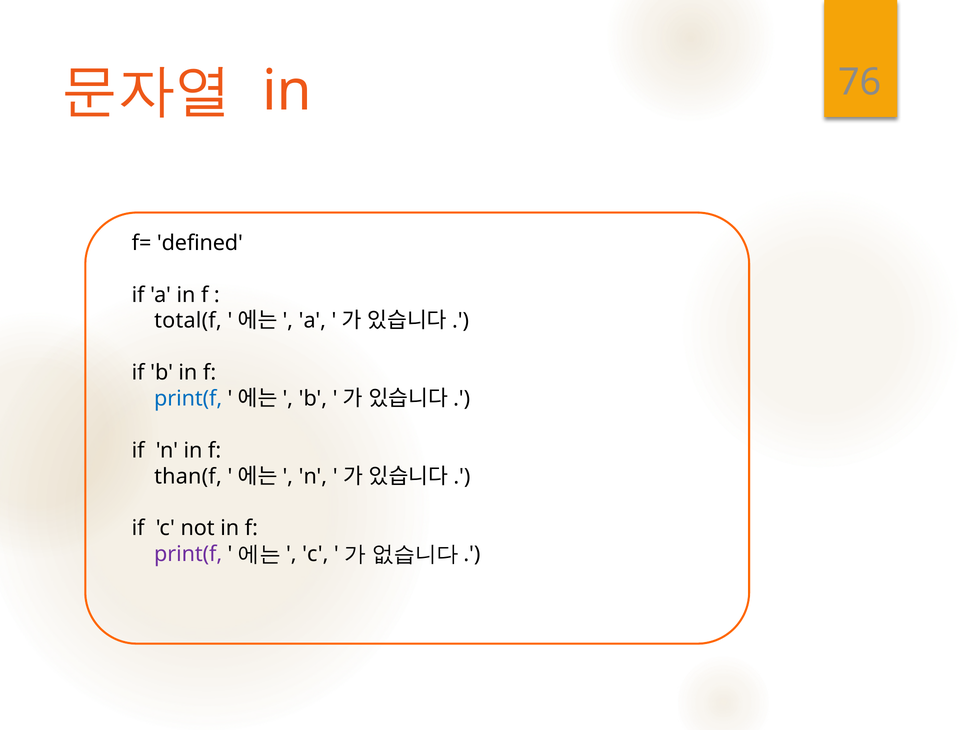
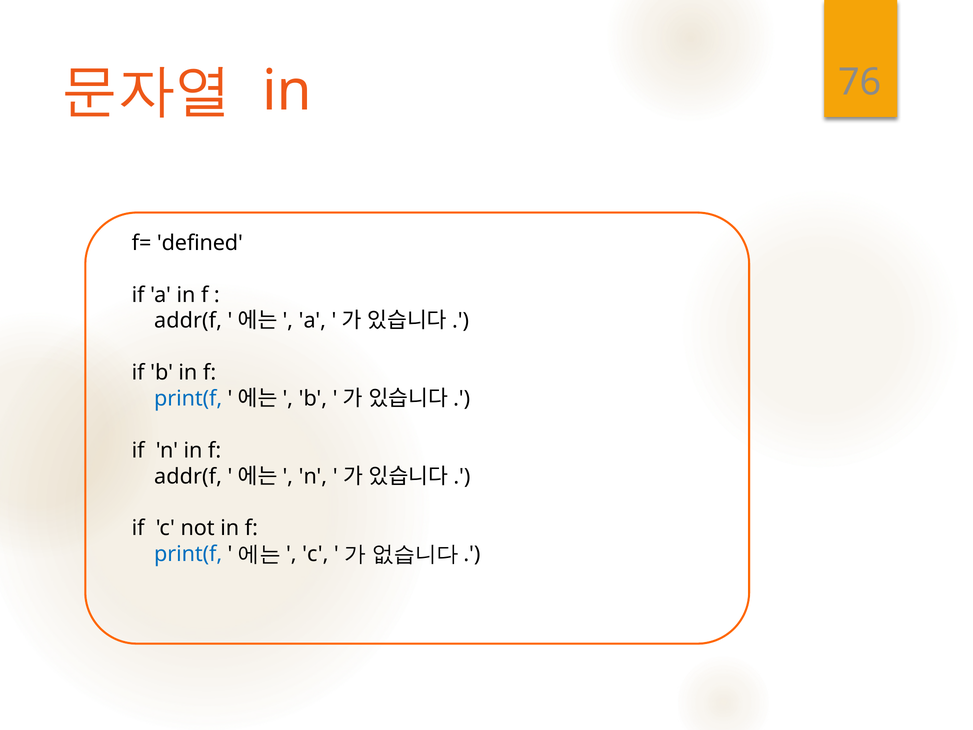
total(f at (188, 321): total(f -> addr(f
than(f at (188, 476): than(f -> addr(f
print(f at (188, 554) colour: purple -> blue
